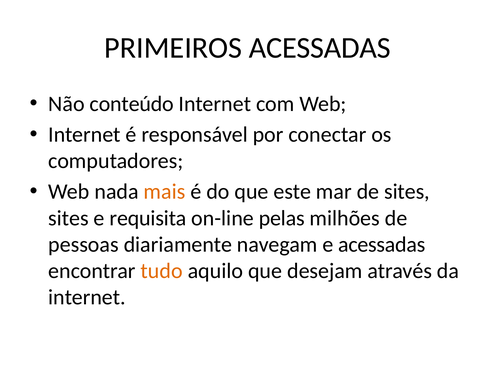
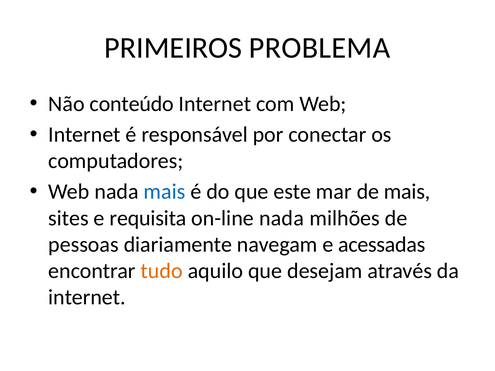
PRIMEIROS ACESSADAS: ACESSADAS -> PROBLEMA
mais at (165, 192) colour: orange -> blue
de sites: sites -> mais
on-line pelas: pelas -> nada
